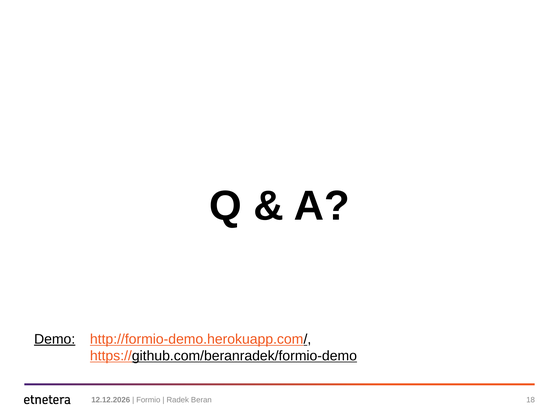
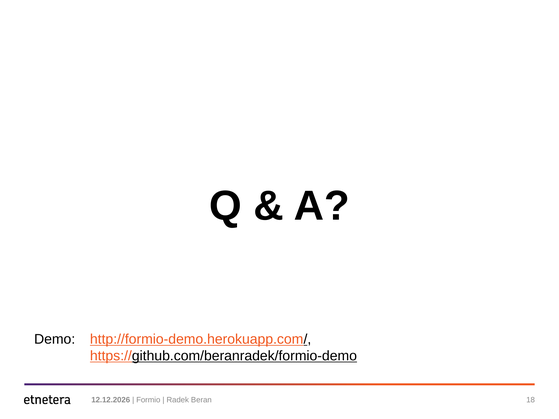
Demo underline: present -> none
